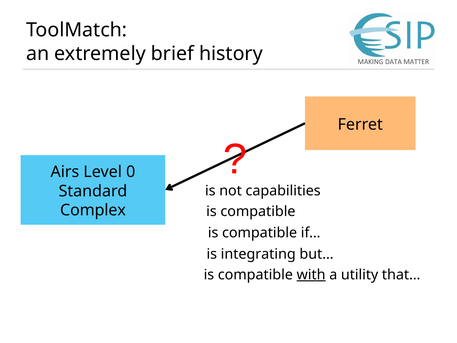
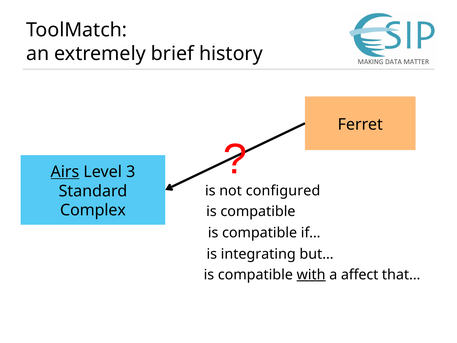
Airs underline: none -> present
0: 0 -> 3
capabilities: capabilities -> configured
utility: utility -> affect
